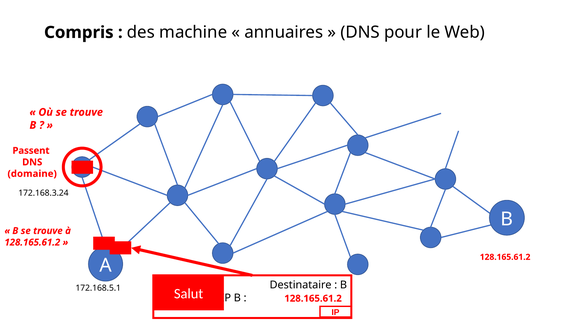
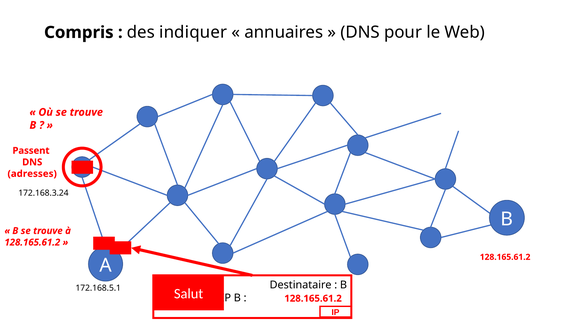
machine: machine -> indiquer
domaine: domaine -> adresses
